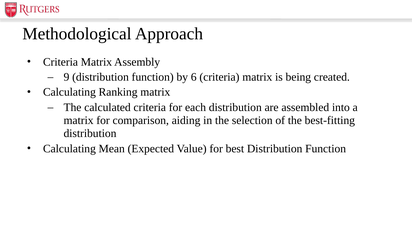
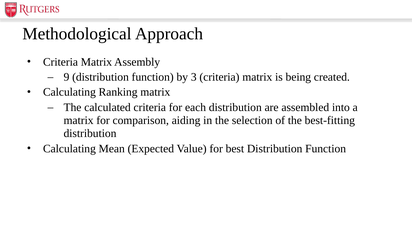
6: 6 -> 3
